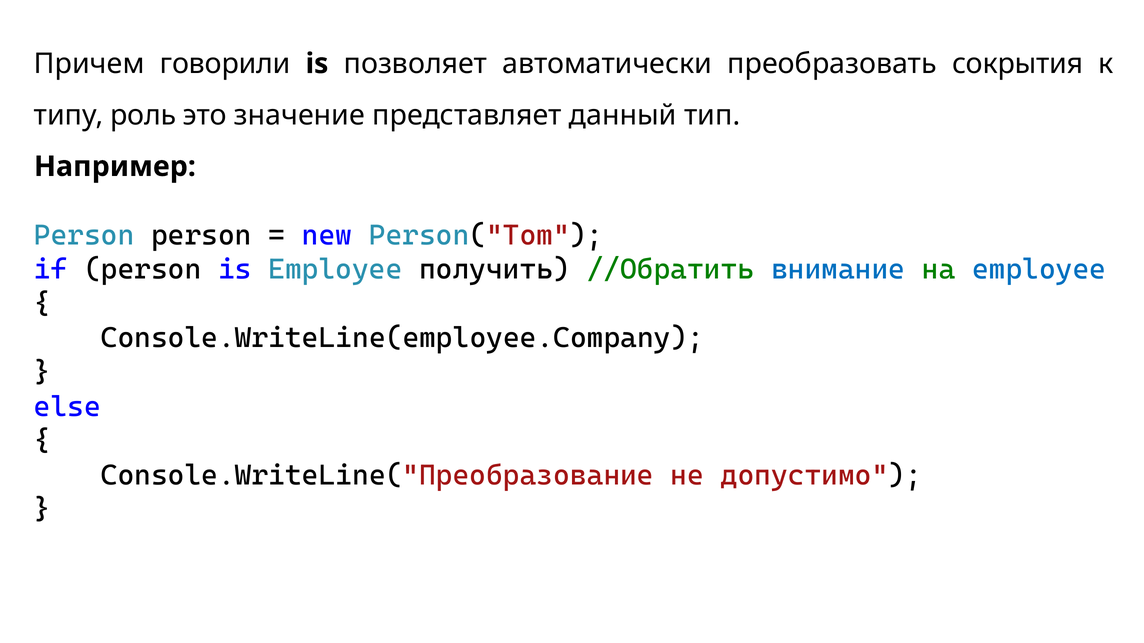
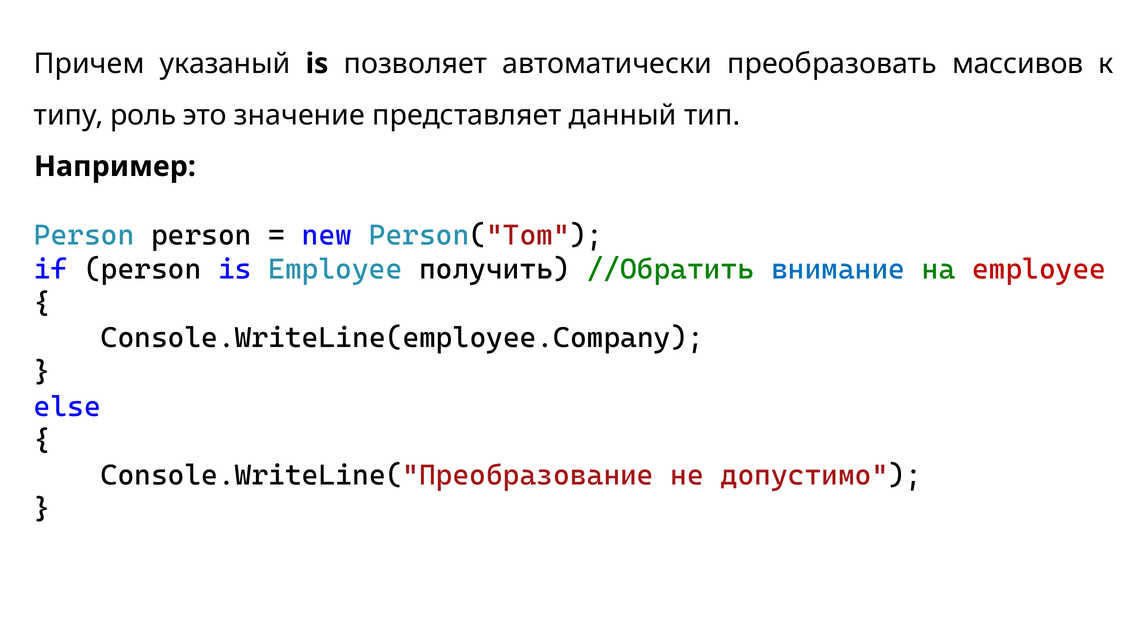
говорили: говорили -> указаный
сокрытия: сокрытия -> массивов
employee at (1039, 270) colour: blue -> red
